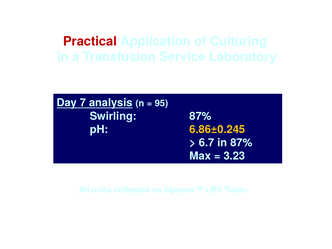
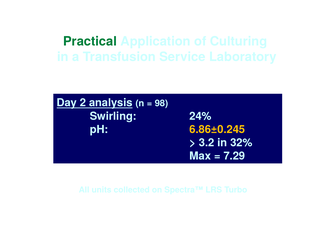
Practical colour: red -> green
7: 7 -> 2
95: 95 -> 98
Swirling 87%: 87% -> 24%
6.7: 6.7 -> 3.2
in 87%: 87% -> 32%
3.23: 3.23 -> 7.29
